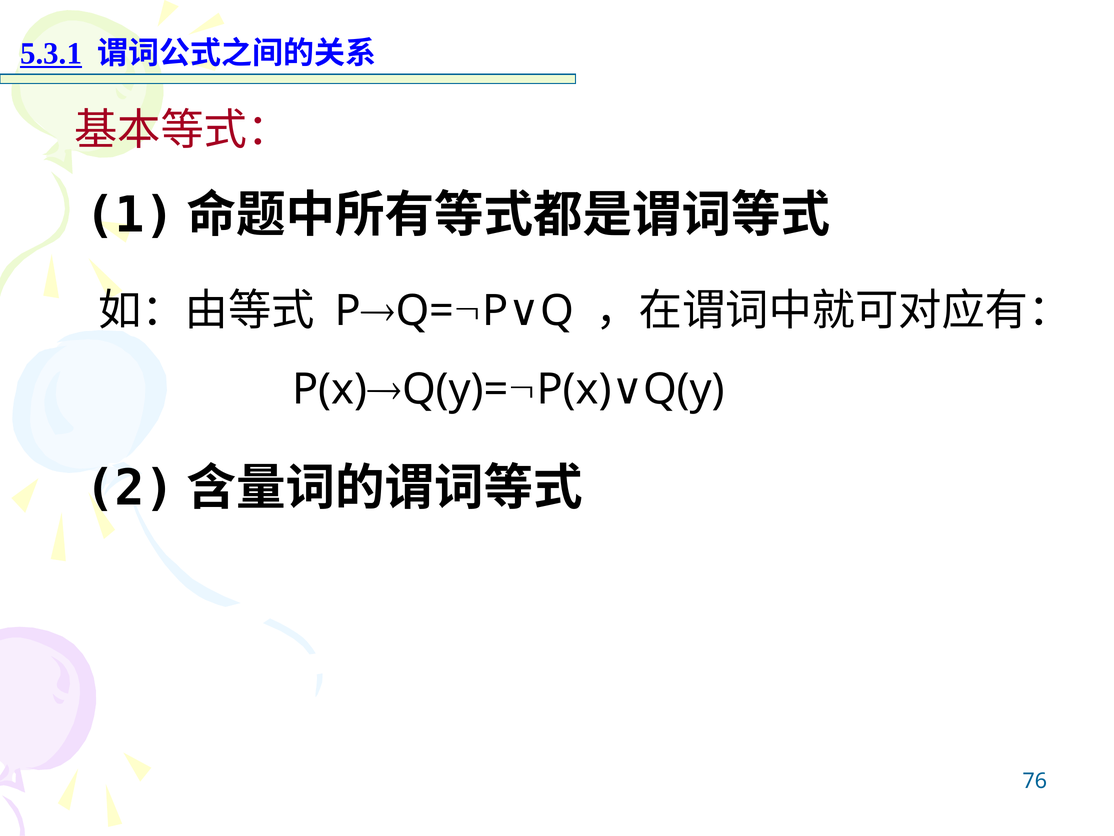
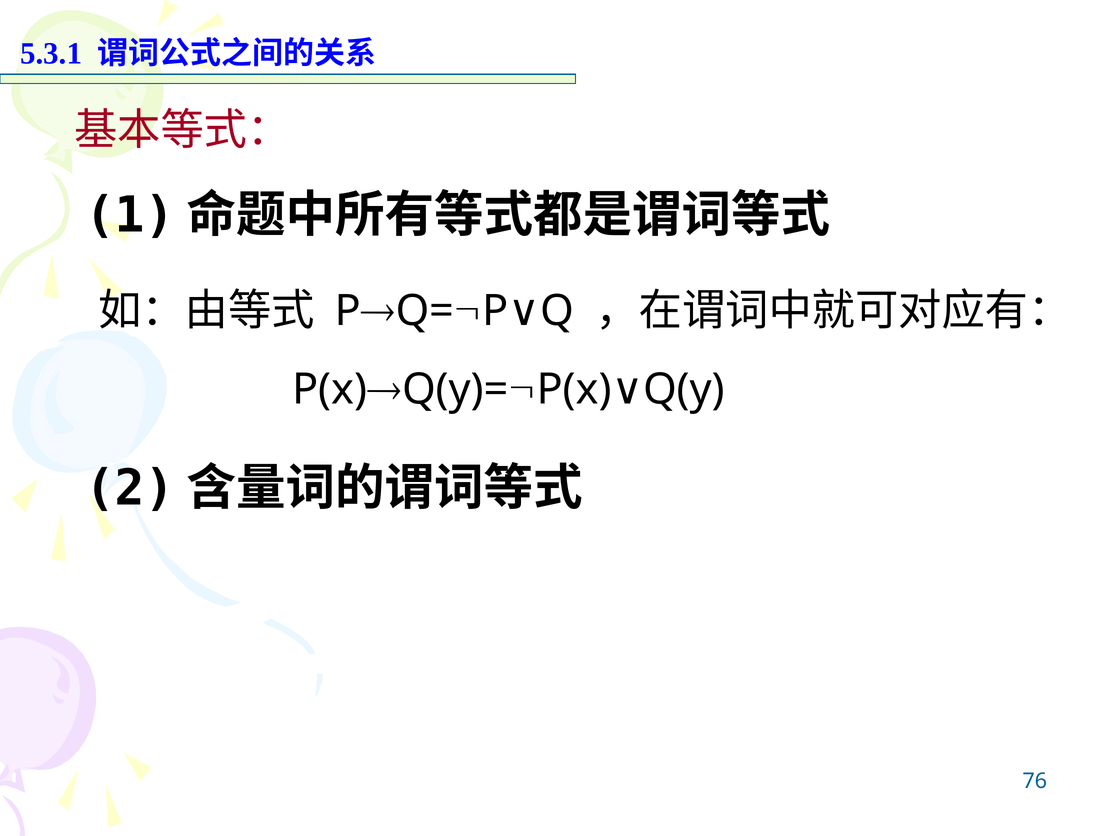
5.3.1 underline: present -> none
